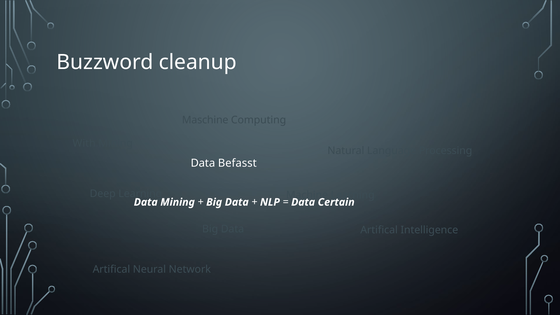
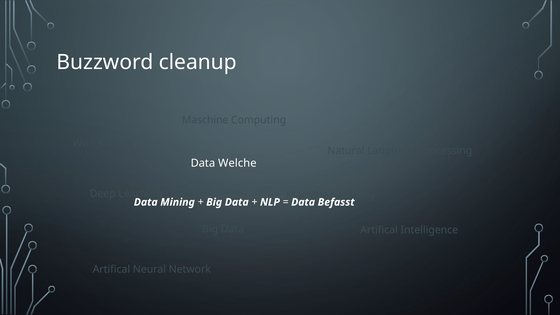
Befasst: Befasst -> Welche
Certain: Certain -> Befasst
